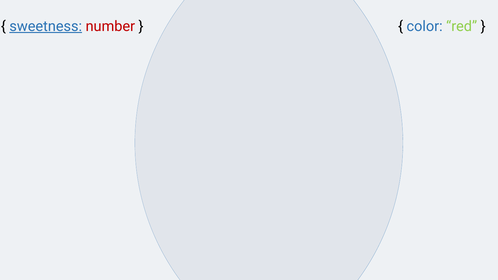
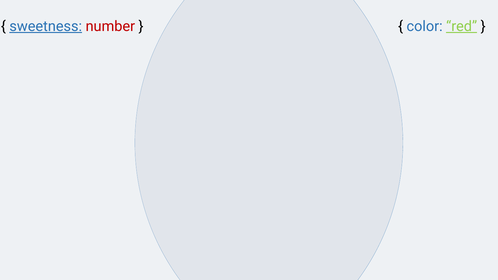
red underline: none -> present
